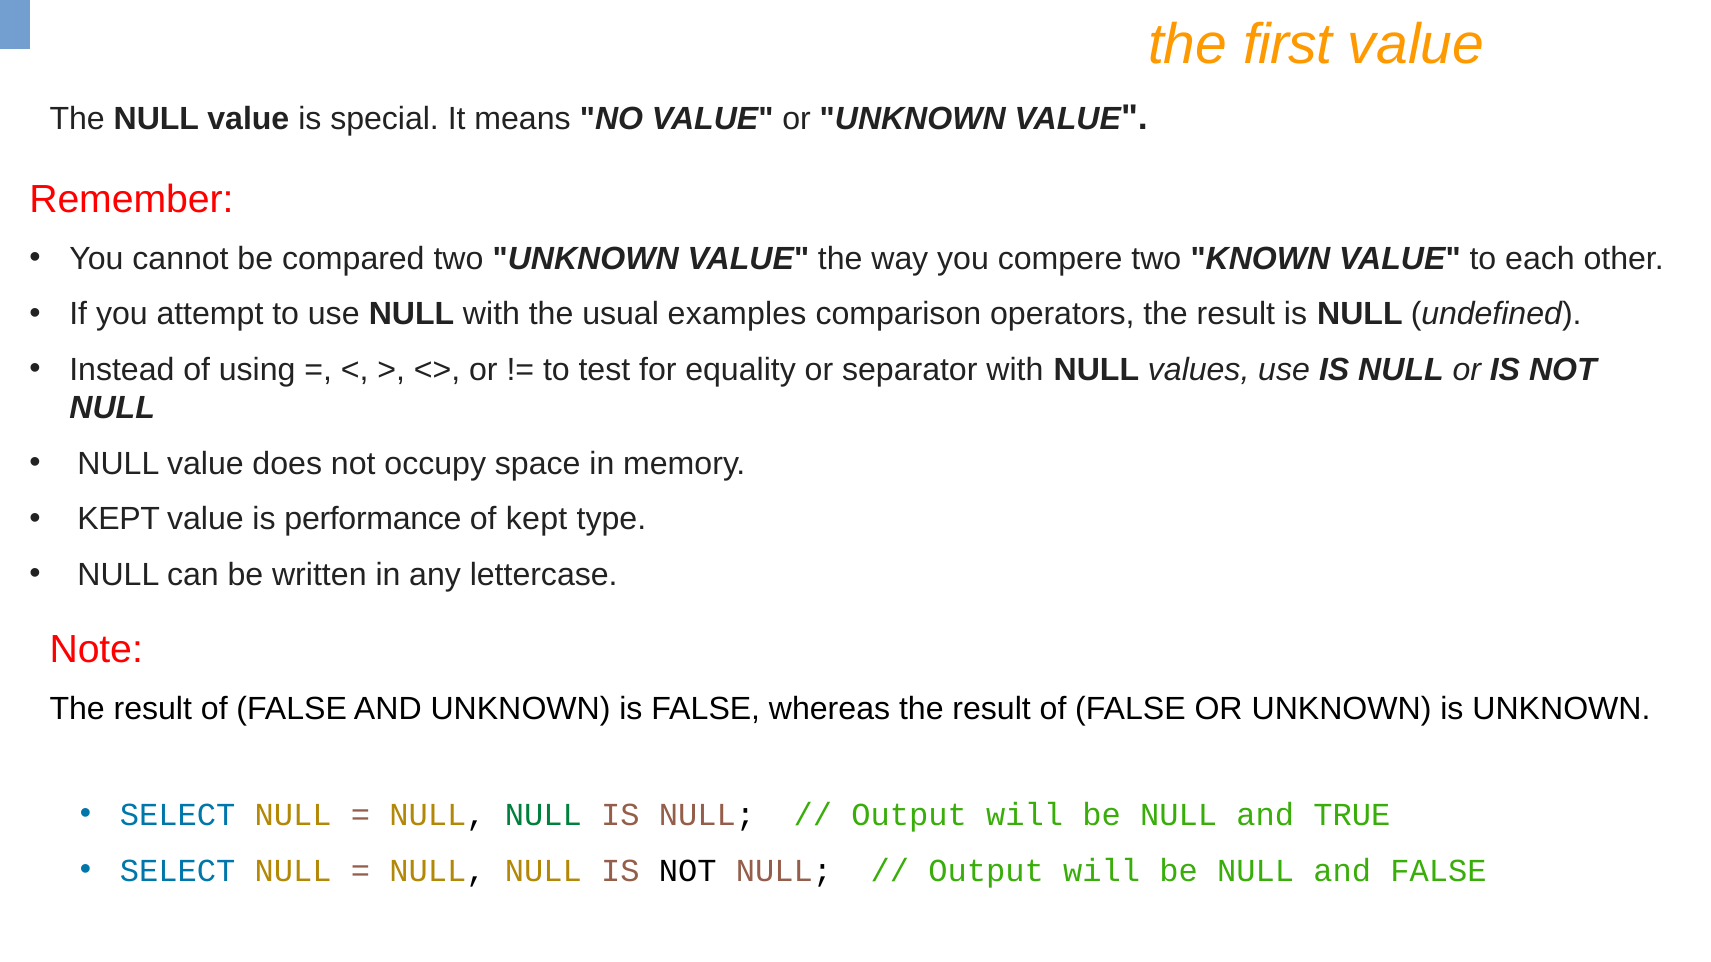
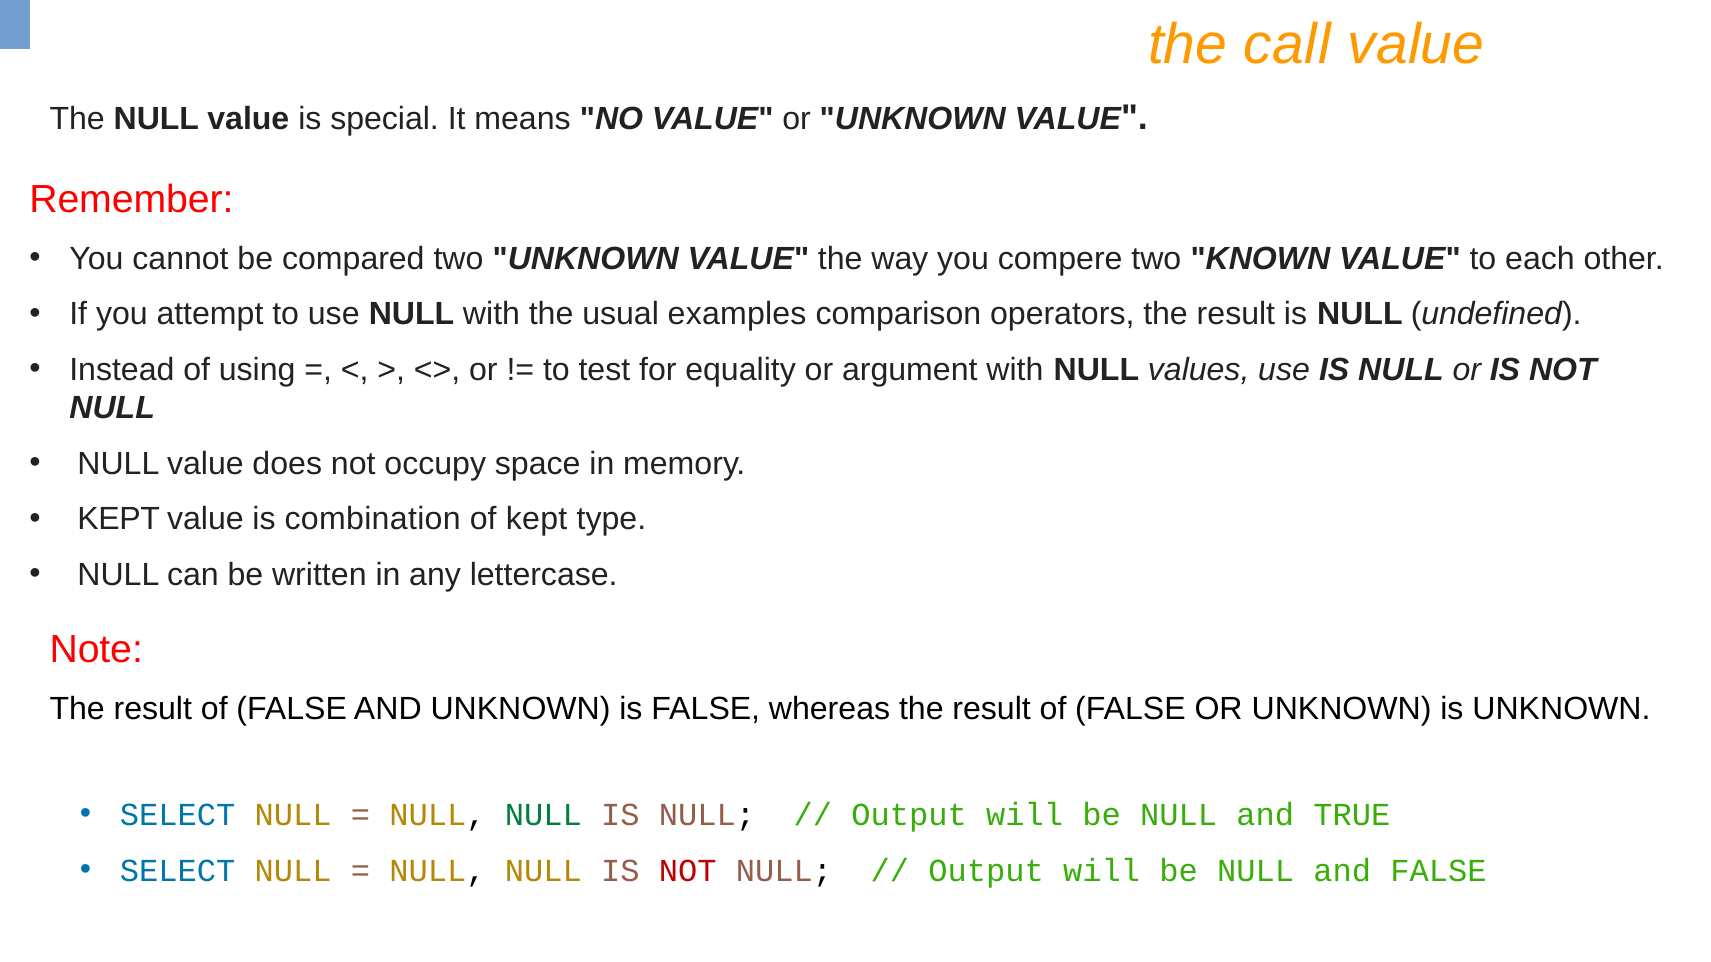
first: first -> call
separator: separator -> argument
performance: performance -> combination
NOT at (688, 871) colour: black -> red
